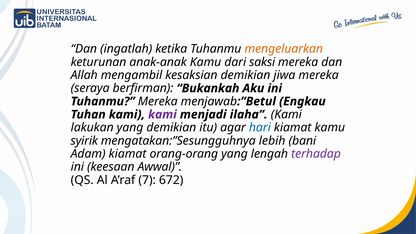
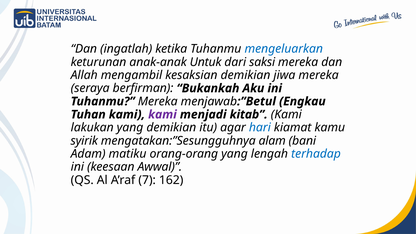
mengeluarkan colour: orange -> blue
anak-anak Kamu: Kamu -> Untuk
ilaha: ilaha -> kitab
lebih: lebih -> alam
Adam kiamat: kiamat -> matiku
terhadap colour: purple -> blue
672: 672 -> 162
